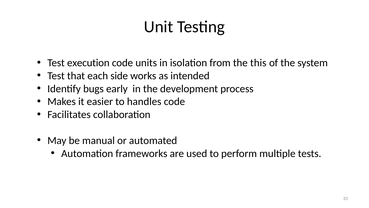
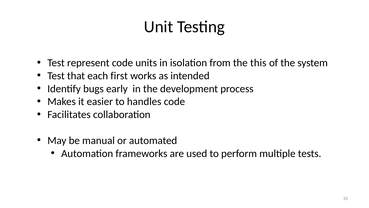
execution: execution -> represent
side: side -> first
